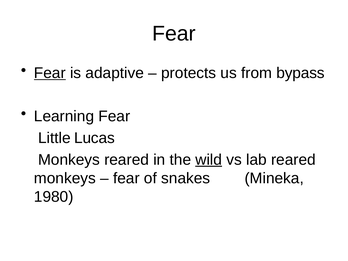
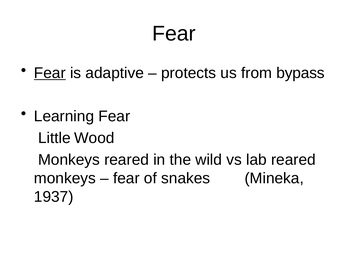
Lucas: Lucas -> Wood
wild underline: present -> none
1980: 1980 -> 1937
